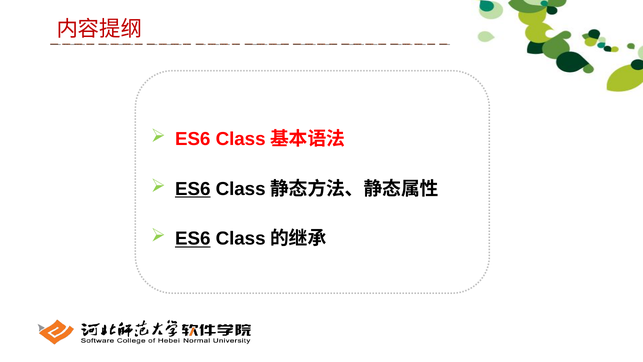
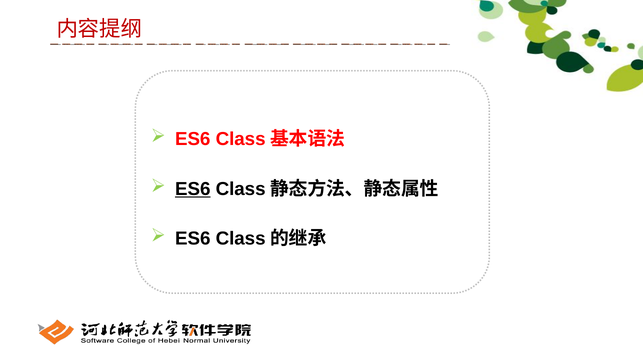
ES6 at (193, 239) underline: present -> none
